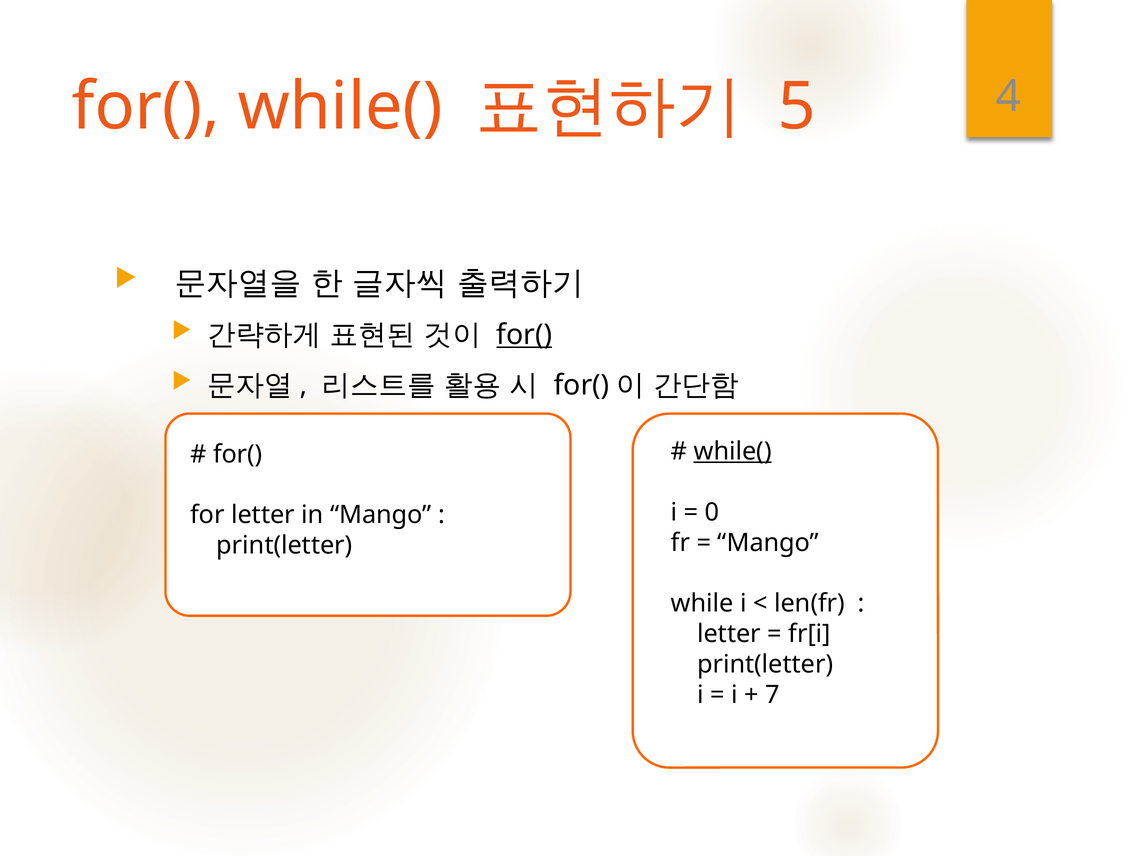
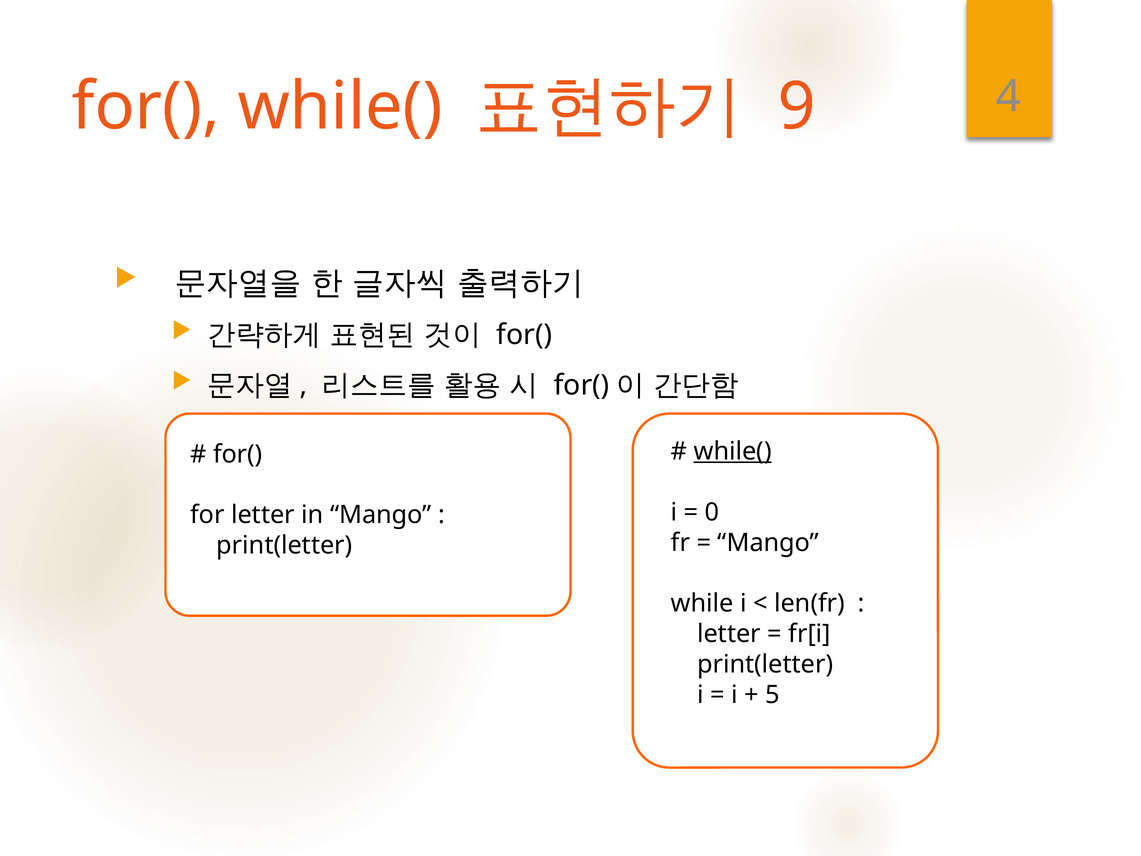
5: 5 -> 9
for( at (524, 335) underline: present -> none
7: 7 -> 5
